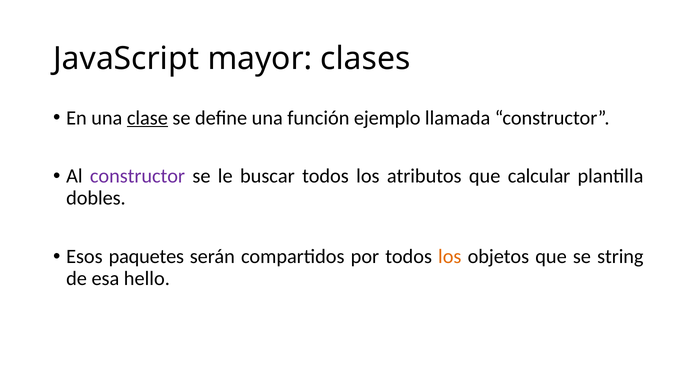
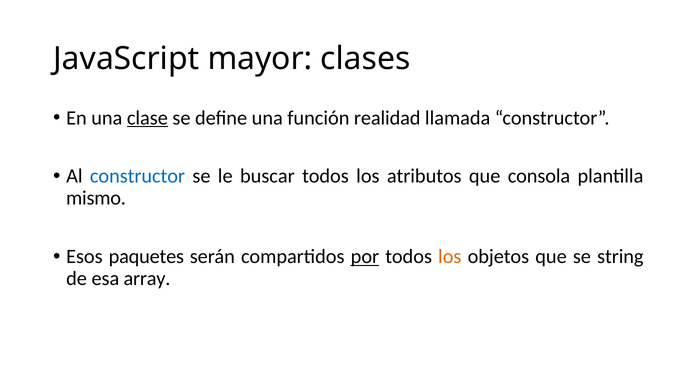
ejemplo: ejemplo -> realidad
constructor at (138, 176) colour: purple -> blue
calcular: calcular -> consola
dobles: dobles -> mismo
por underline: none -> present
hello: hello -> array
